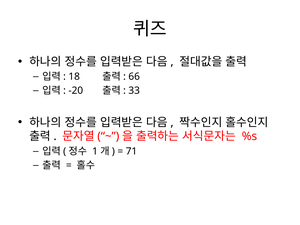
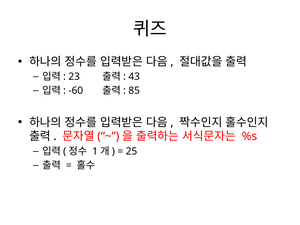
18: 18 -> 23
66: 66 -> 43
-20: -20 -> -60
33: 33 -> 85
71: 71 -> 25
